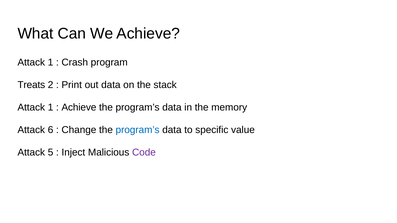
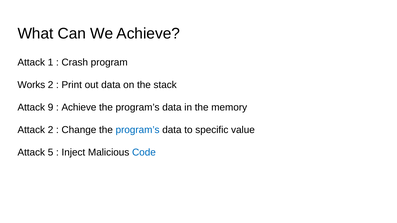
Treats: Treats -> Works
1 at (51, 107): 1 -> 9
Attack 6: 6 -> 2
Code colour: purple -> blue
